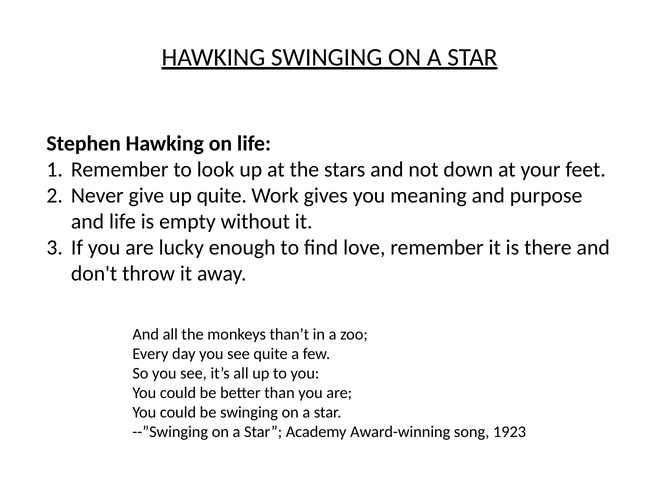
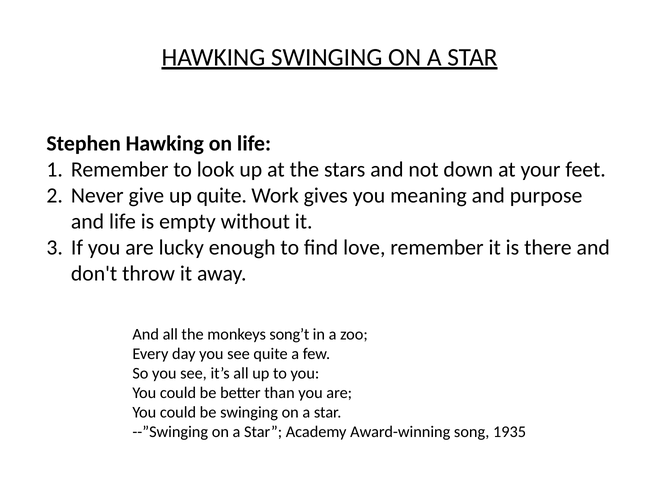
than’t: than’t -> song’t
1923: 1923 -> 1935
